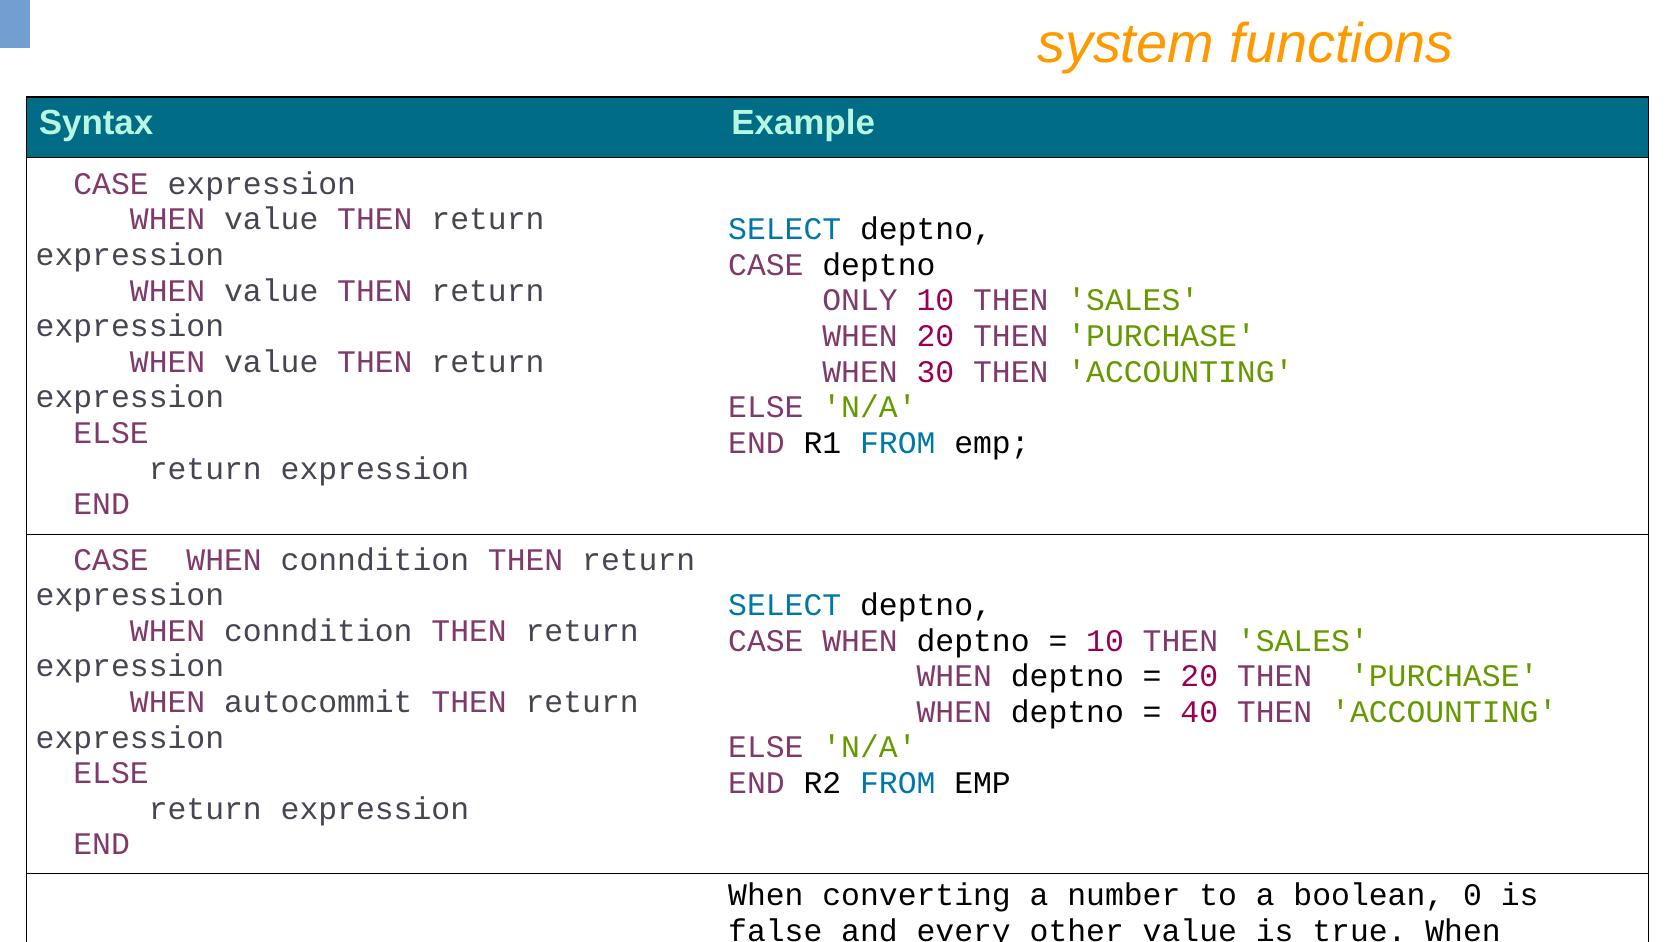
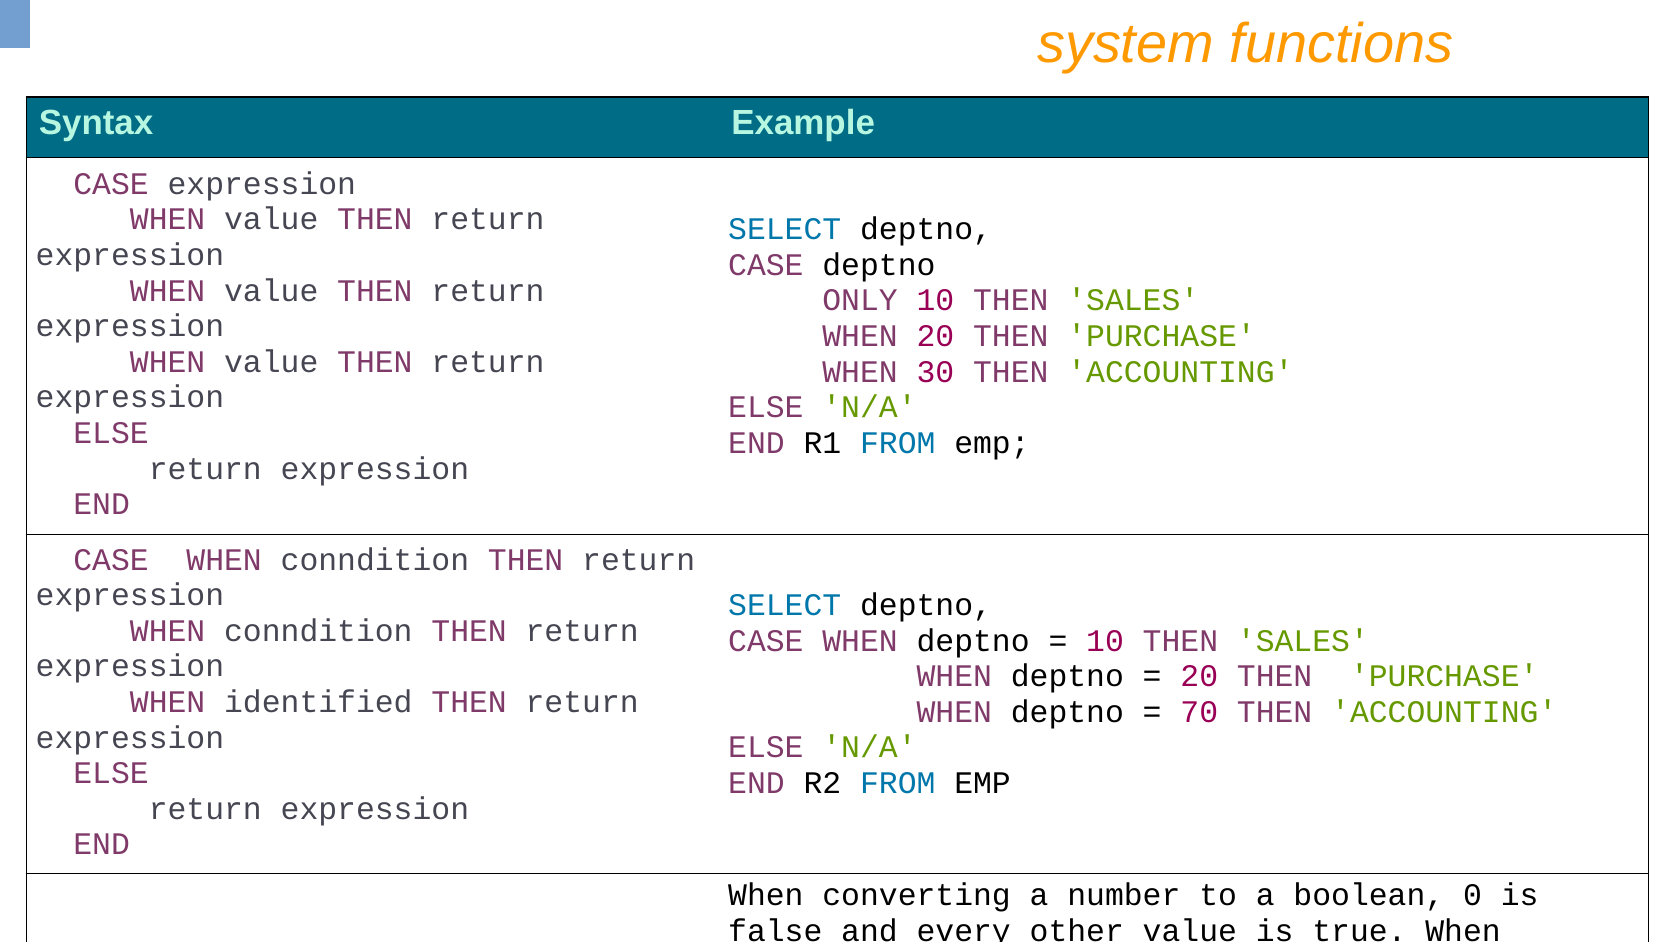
autocommit: autocommit -> identified
40: 40 -> 70
